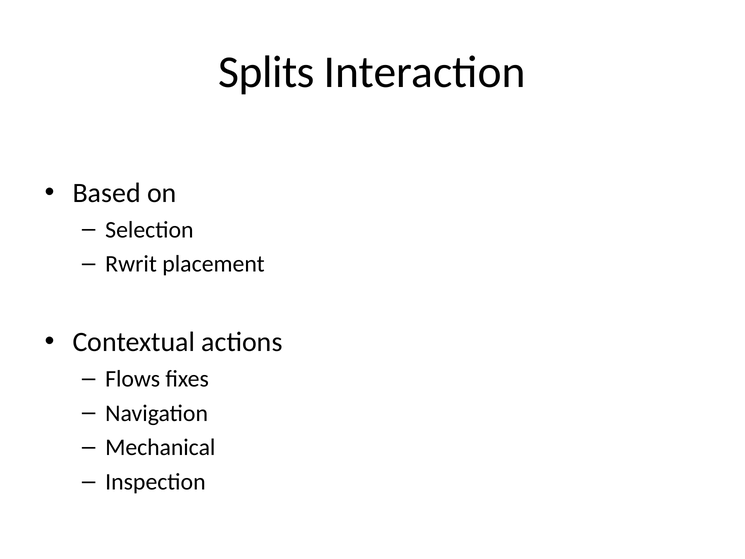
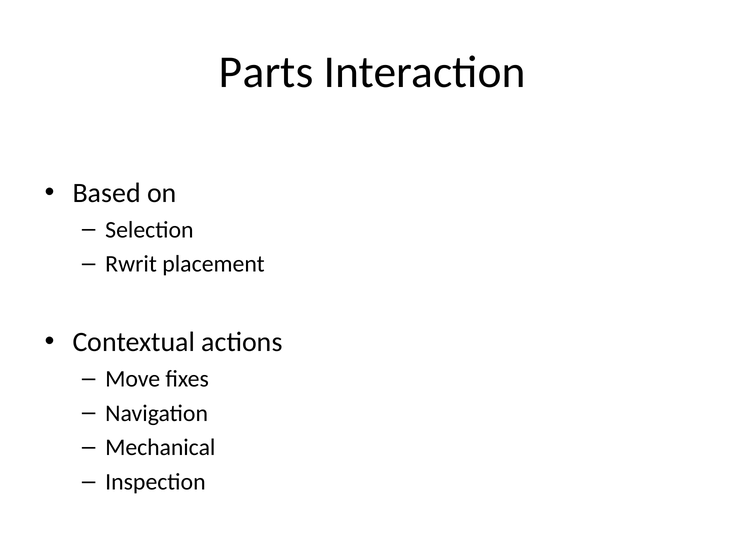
Splits: Splits -> Parts
Flows: Flows -> Move
